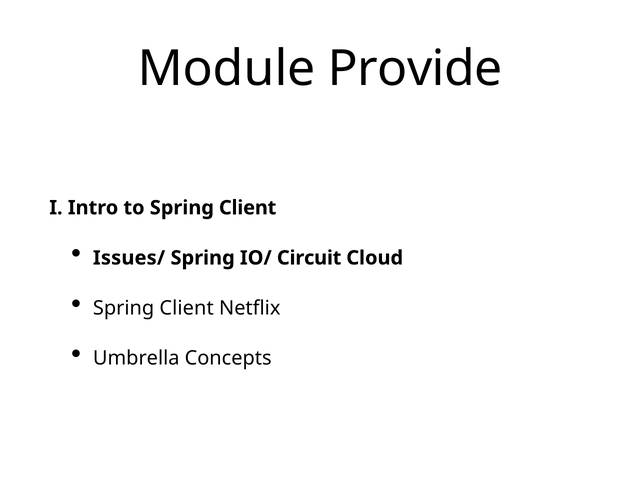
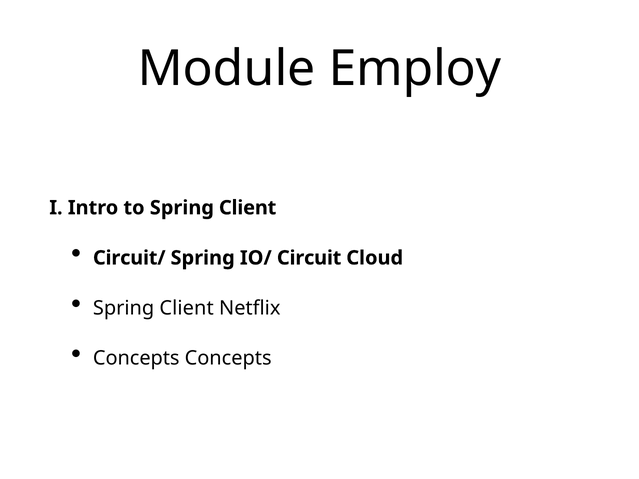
Provide: Provide -> Employ
Issues/: Issues/ -> Circuit/
Umbrella at (136, 358): Umbrella -> Concepts
